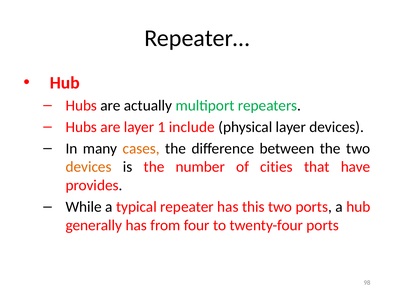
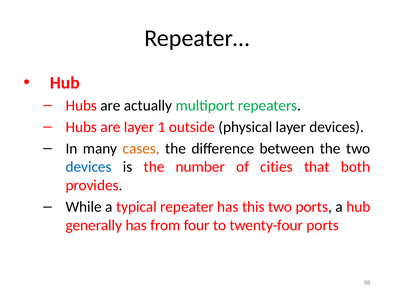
include: include -> outside
devices at (89, 167) colour: orange -> blue
have: have -> both
